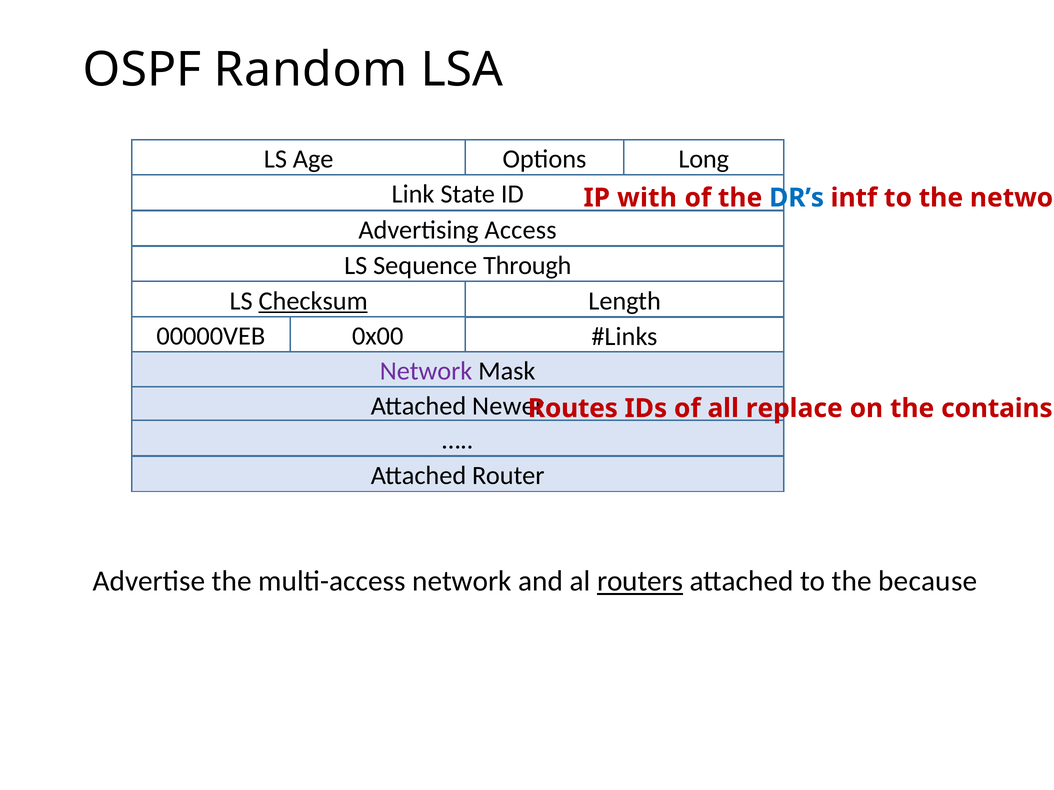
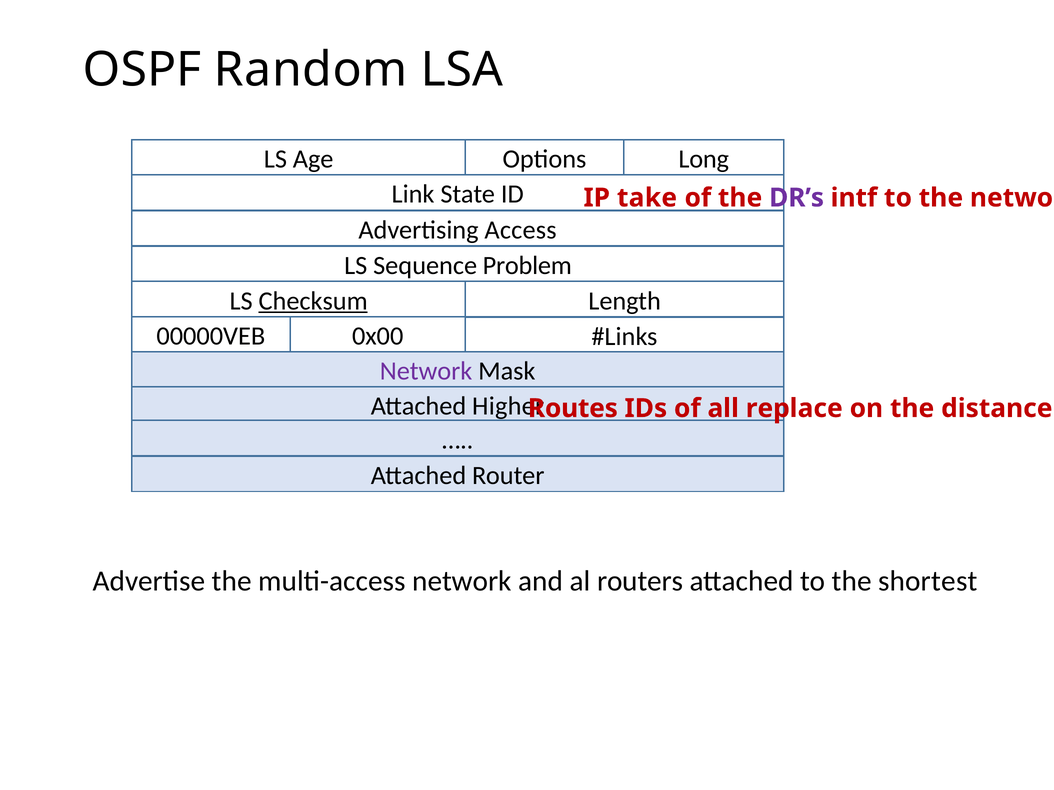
with: with -> take
DR’s colour: blue -> purple
Through: Through -> Problem
Newer: Newer -> Higher
contains: contains -> distance
routers underline: present -> none
because: because -> shortest
